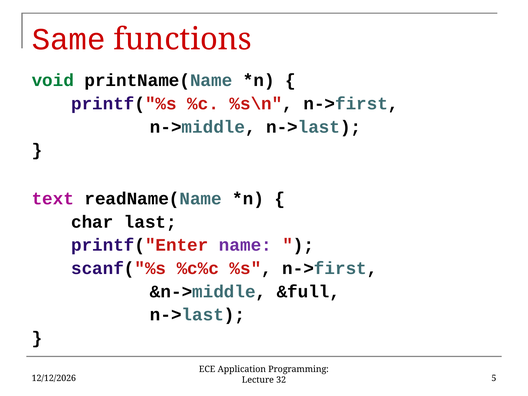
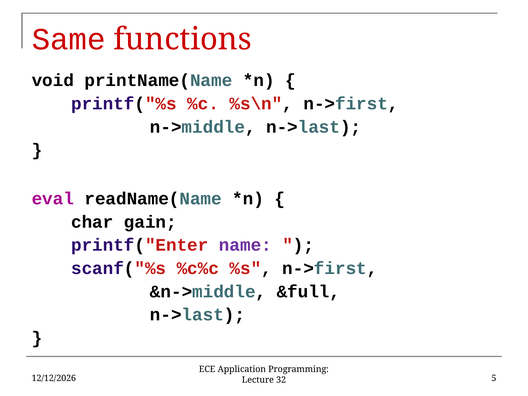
void colour: green -> black
text: text -> eval
last: last -> gain
